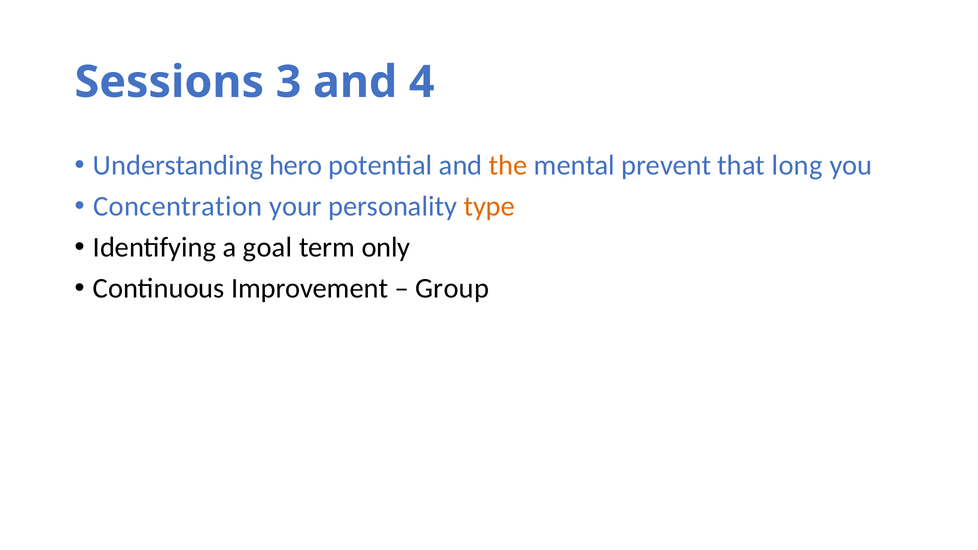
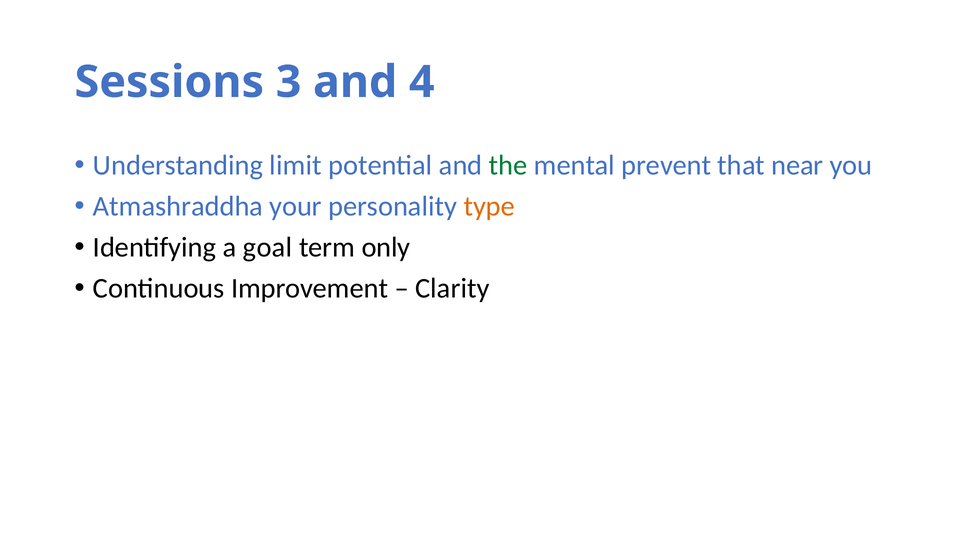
hero: hero -> limit
the colour: orange -> green
long: long -> near
Concentration: Concentration -> Atmashraddha
Group: Group -> Clarity
